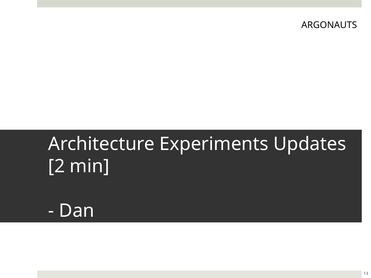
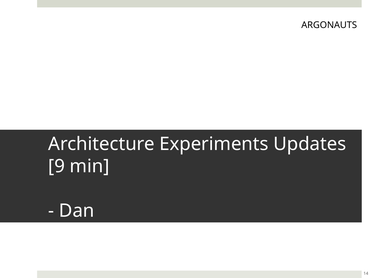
2: 2 -> 9
